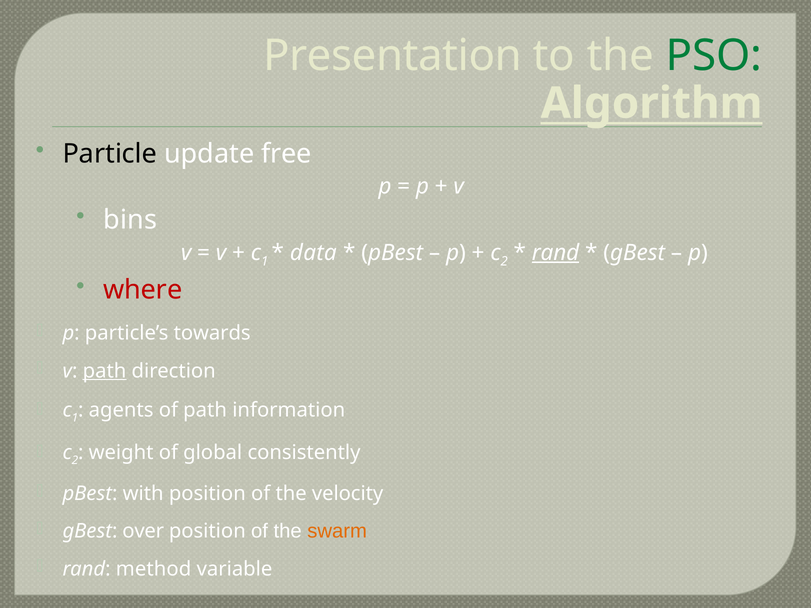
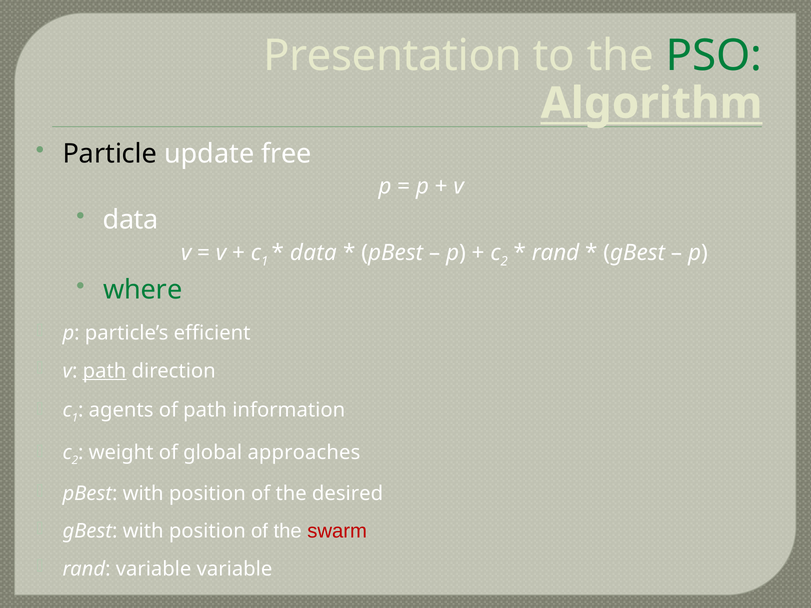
bins at (130, 220): bins -> data
rand at (556, 253) underline: present -> none
where colour: red -> green
towards: towards -> efficient
consistently: consistently -> approaches
velocity: velocity -> desired
gBest over: over -> with
swarm colour: orange -> red
rand method: method -> variable
